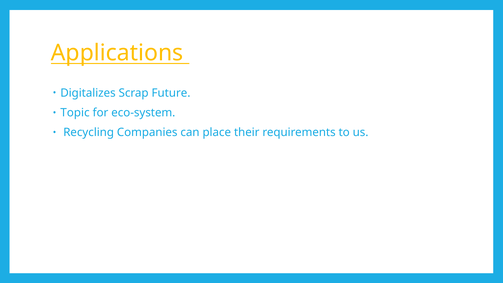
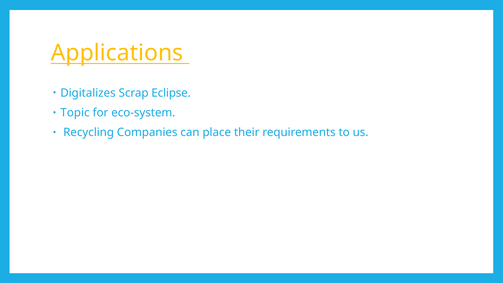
Future: Future -> Eclipse
